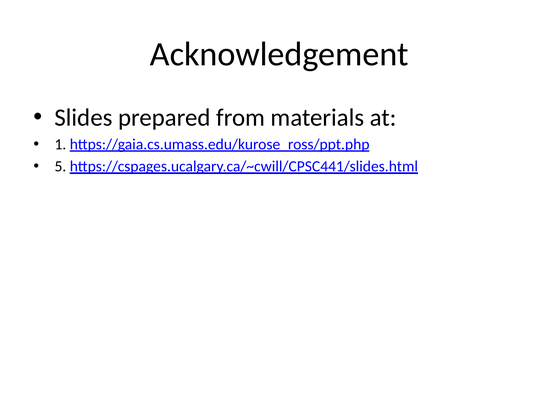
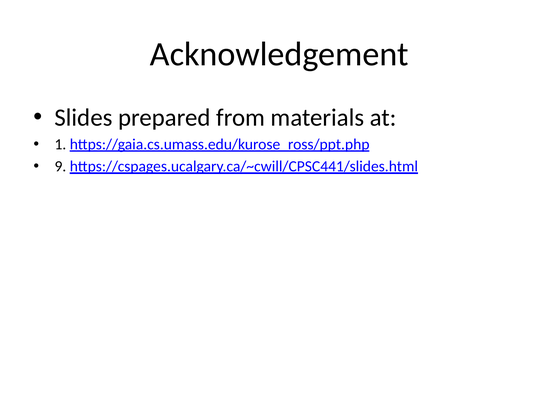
5: 5 -> 9
